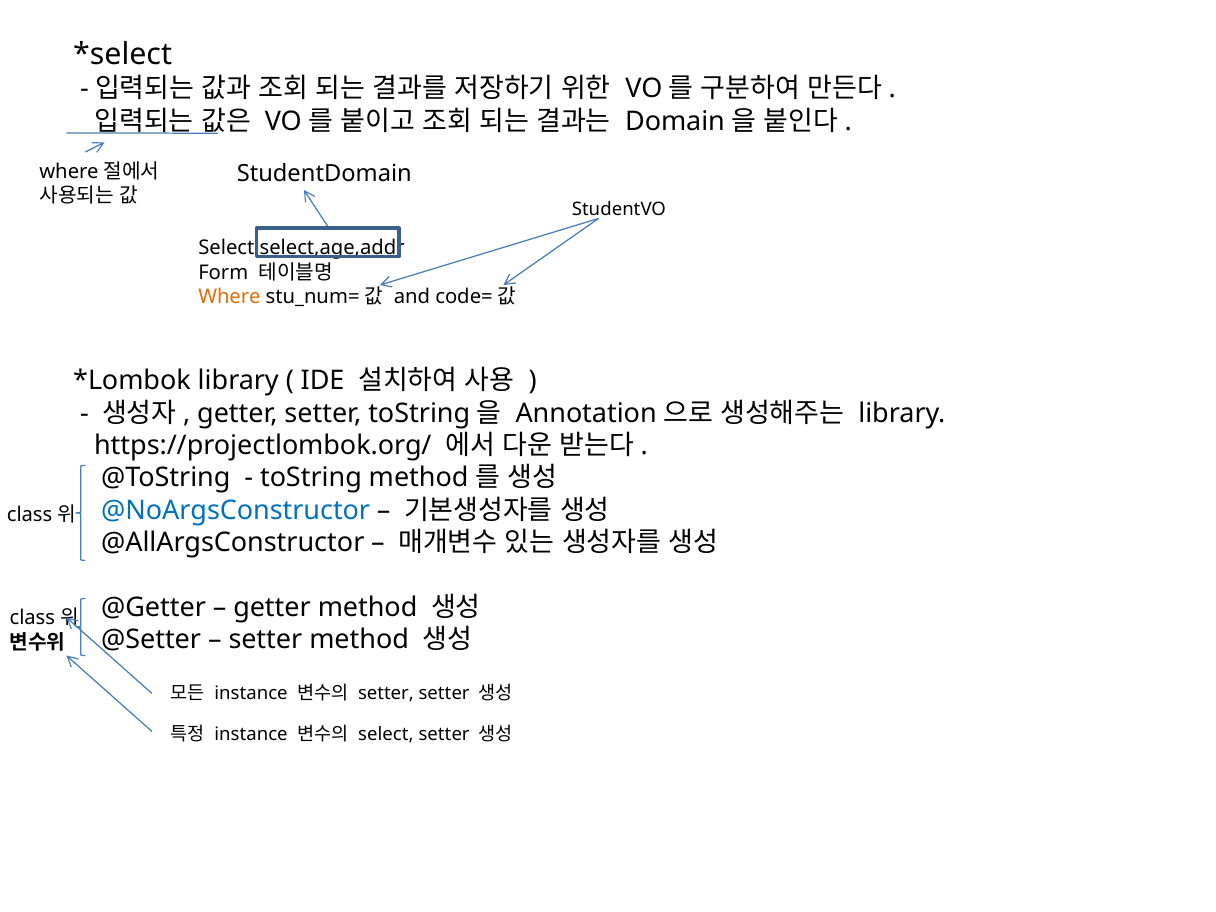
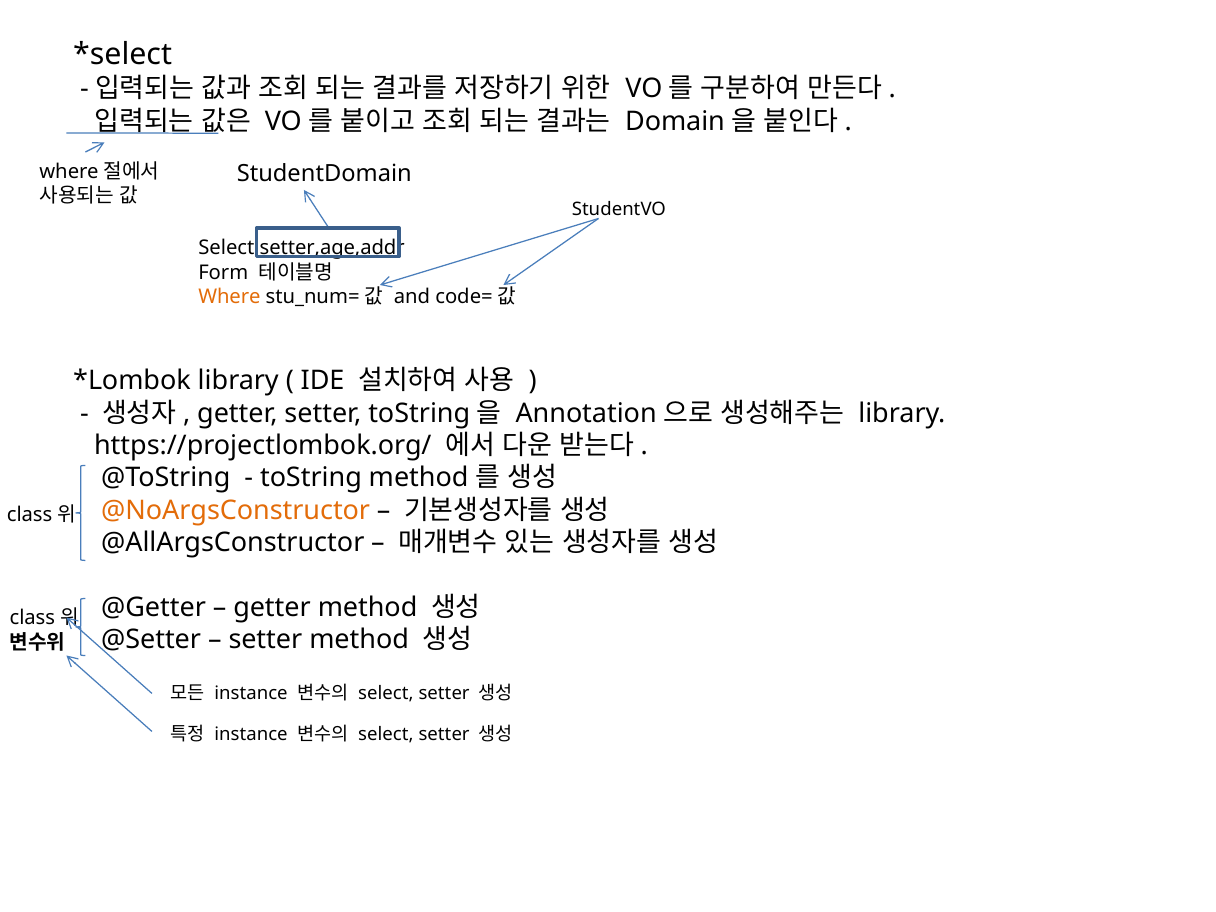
select,age,addr: select,age,addr -> setter,age,addr
@NoArgsConstructor colour: blue -> orange
setter at (386, 693): setter -> select
